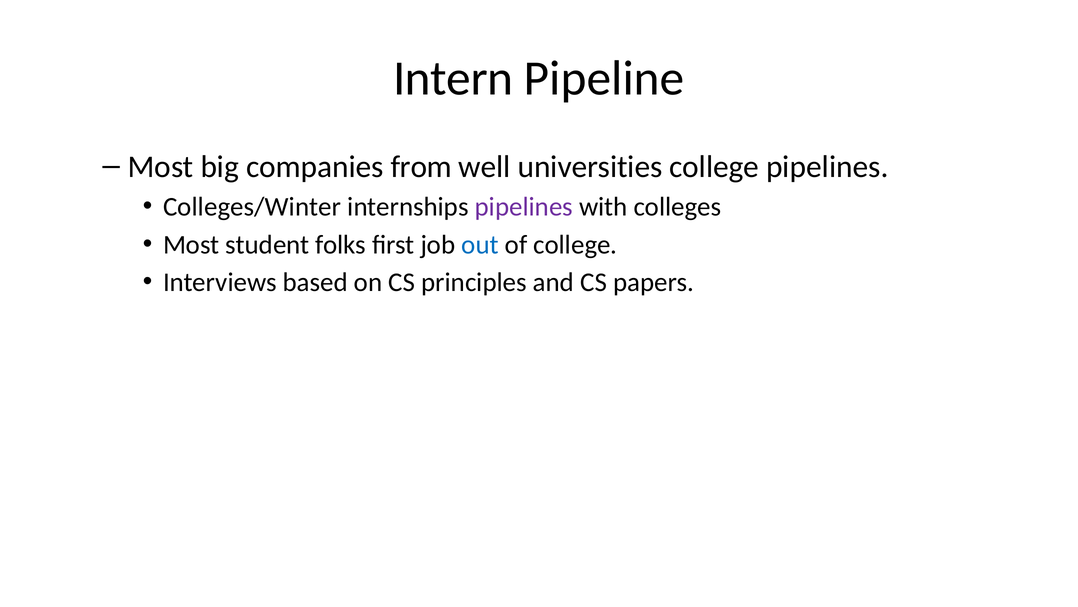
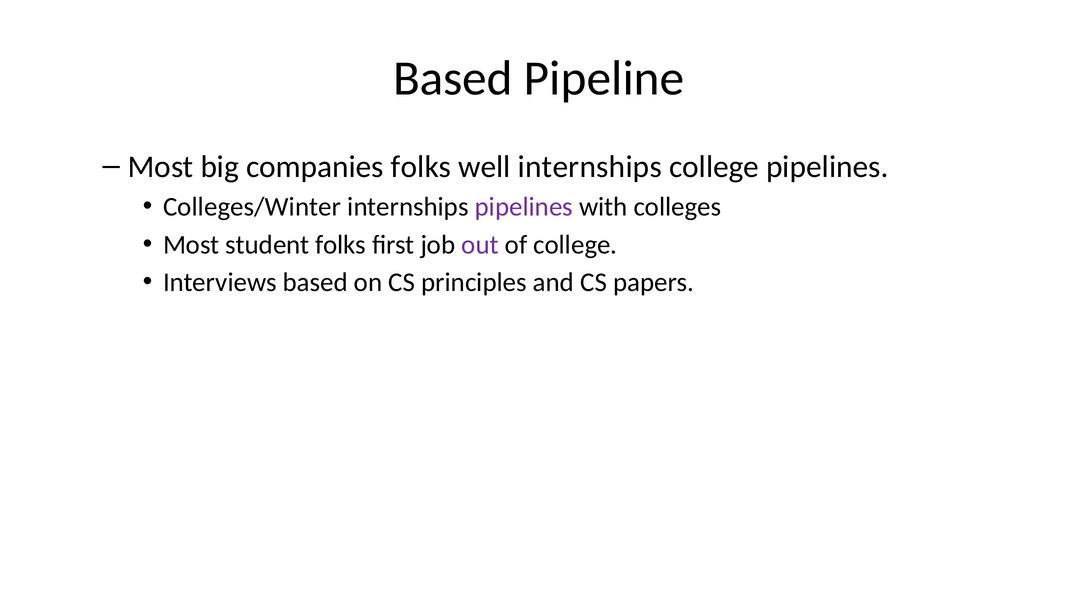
Intern at (453, 78): Intern -> Based
companies from: from -> folks
well universities: universities -> internships
out colour: blue -> purple
